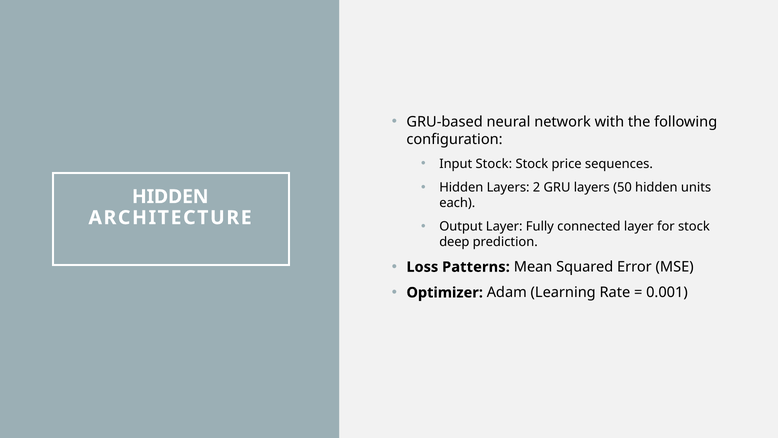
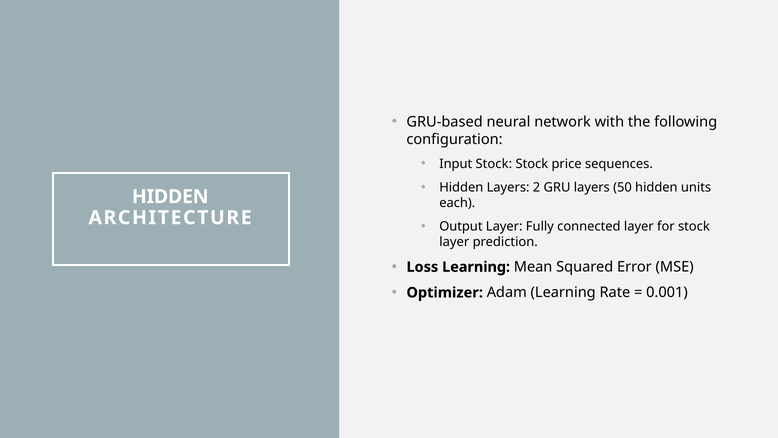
deep at (454, 242): deep -> layer
Loss Patterns: Patterns -> Learning
